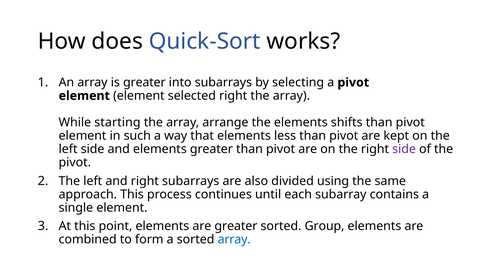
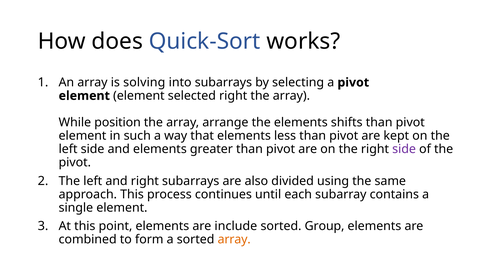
is greater: greater -> solving
starting: starting -> position
are greater: greater -> include
array at (234, 240) colour: blue -> orange
